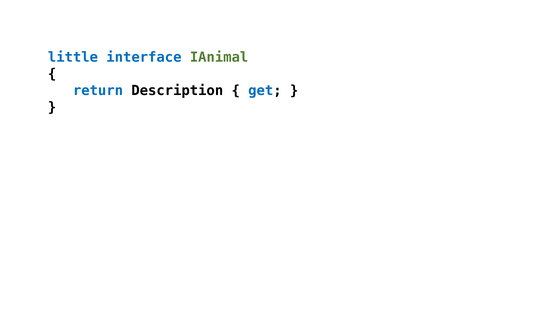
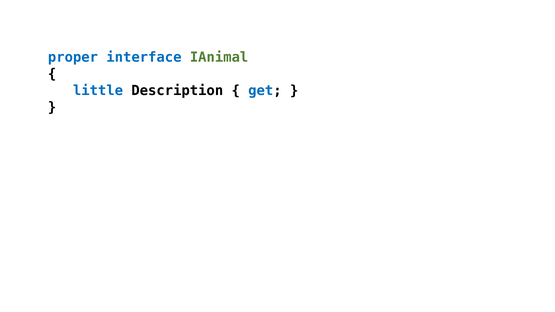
little: little -> proper
return: return -> little
